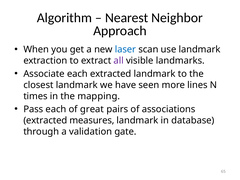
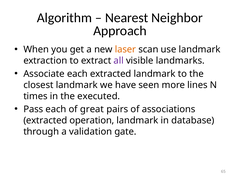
laser colour: blue -> orange
mapping: mapping -> executed
measures: measures -> operation
